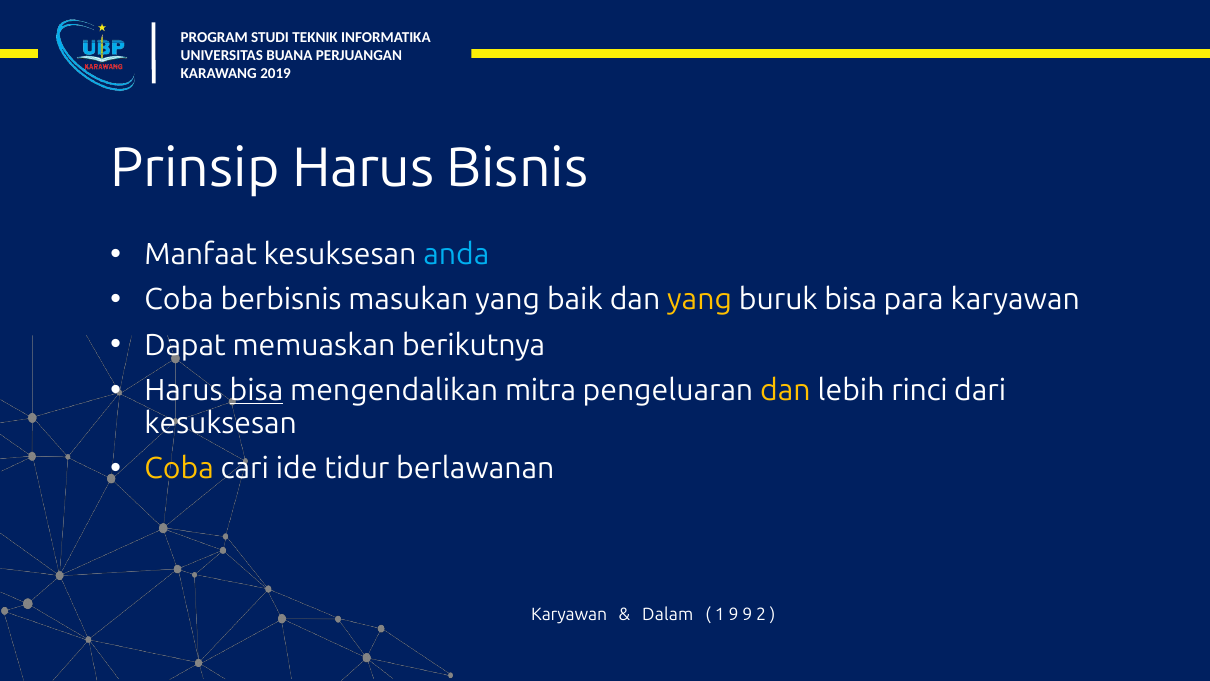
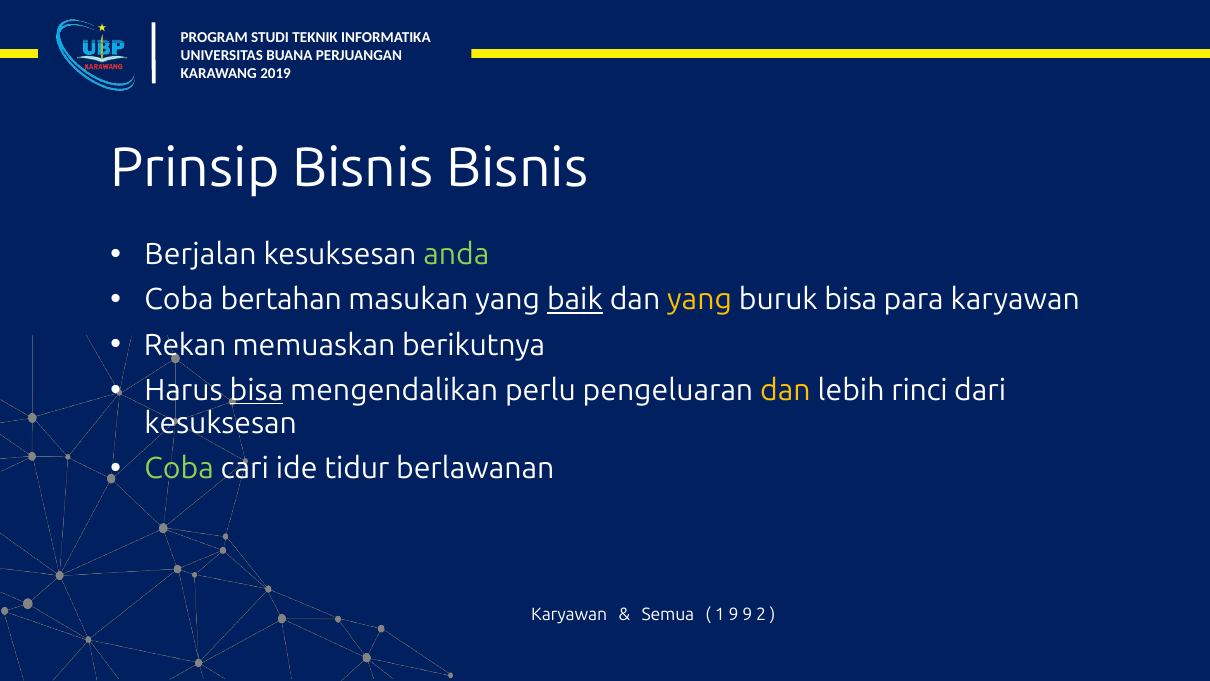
Prinsip Harus: Harus -> Bisnis
Manfaat: Manfaat -> Berjalan
anda colour: light blue -> light green
berbisnis: berbisnis -> bertahan
baik underline: none -> present
Dapat: Dapat -> Rekan
mitra: mitra -> perlu
Coba at (179, 468) colour: yellow -> light green
Dalam: Dalam -> Semua
